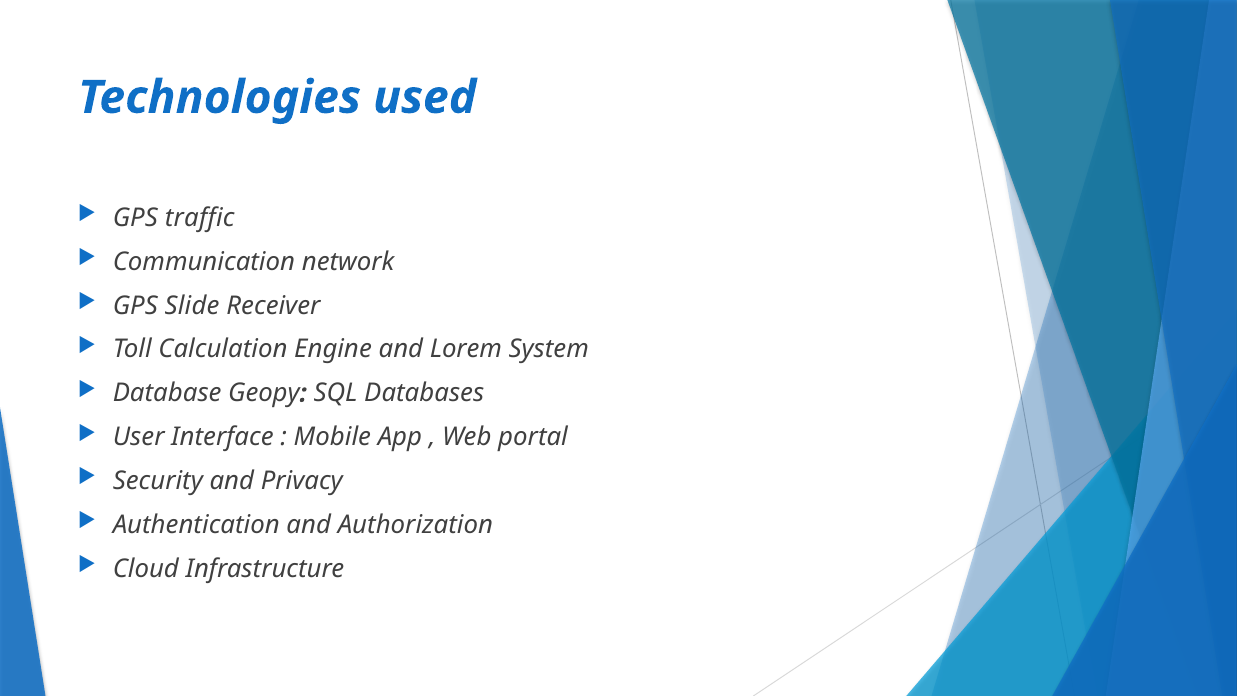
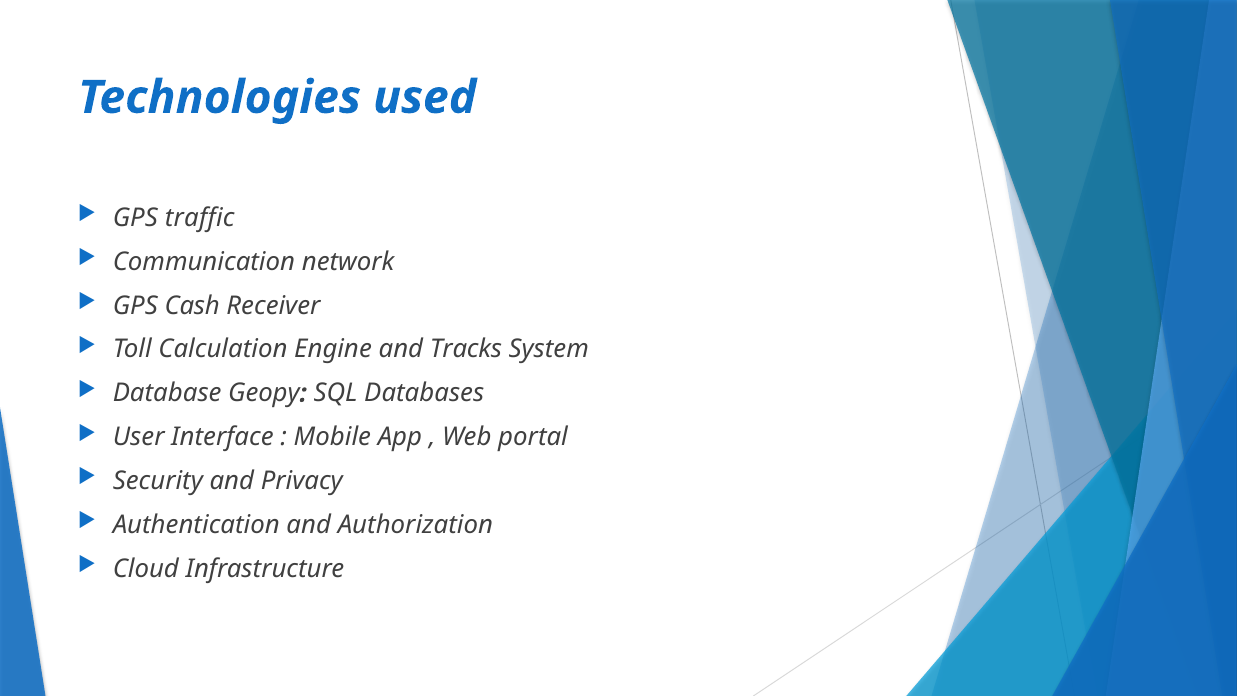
Slide: Slide -> Cash
Lorem: Lorem -> Tracks
